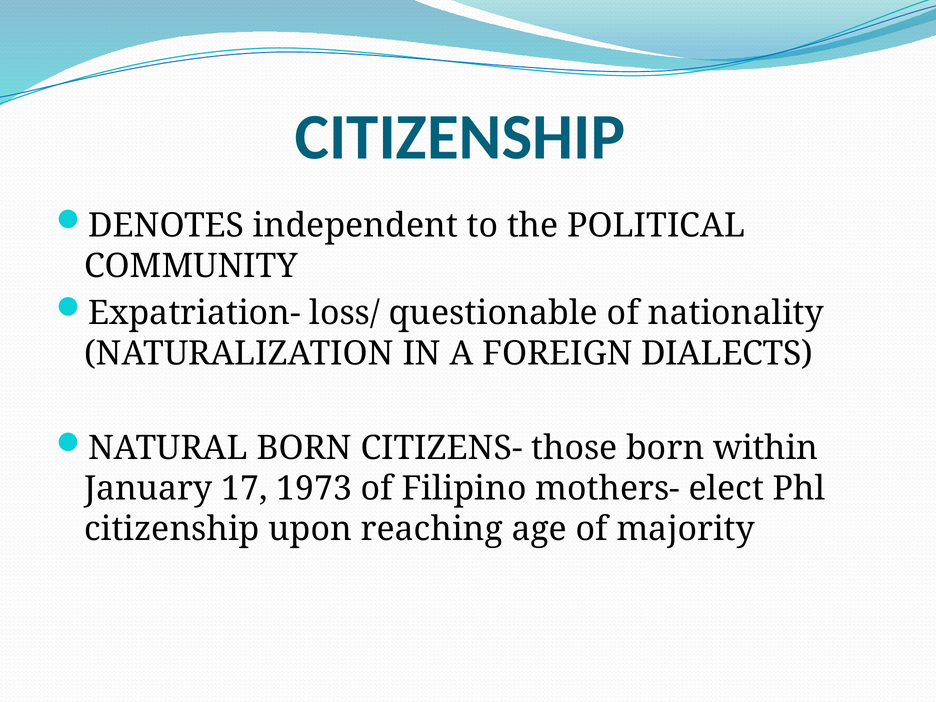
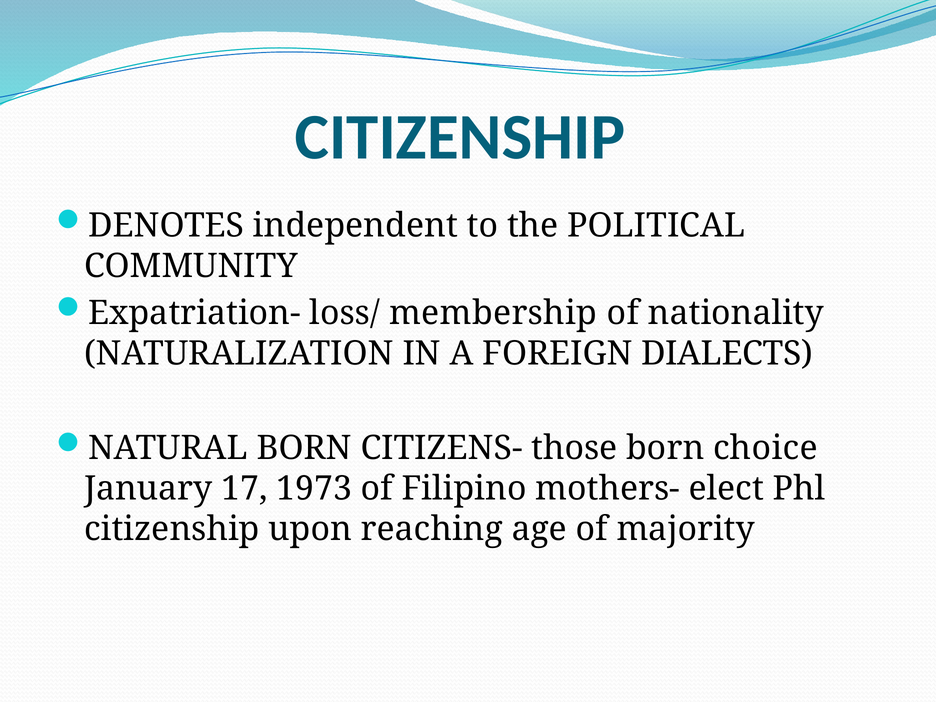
questionable: questionable -> membership
within: within -> choice
